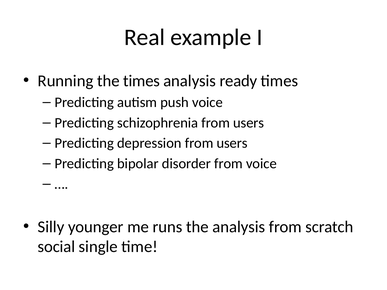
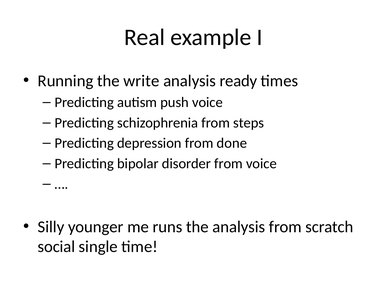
the times: times -> write
schizophrenia from users: users -> steps
depression from users: users -> done
